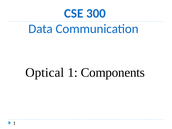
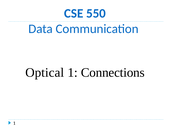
300: 300 -> 550
Components: Components -> Connections
